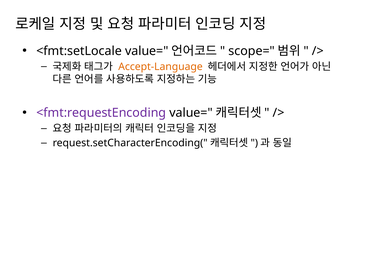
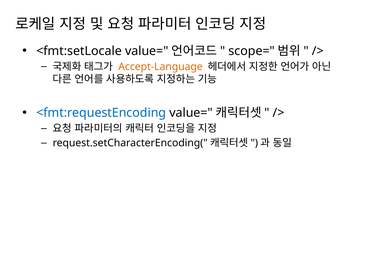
<fmt:requestEncoding colour: purple -> blue
